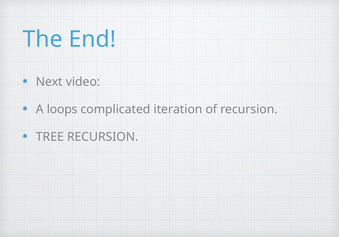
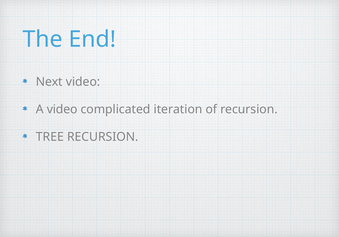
A loops: loops -> video
